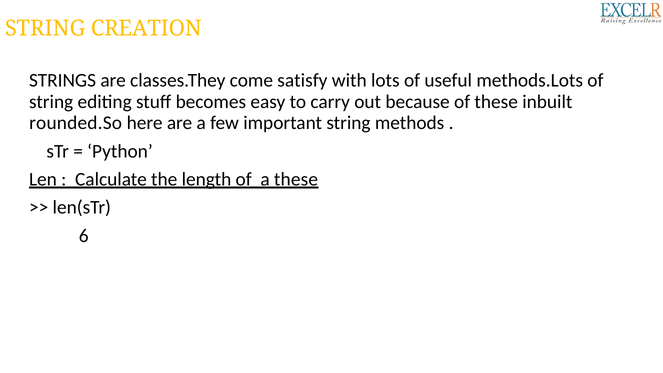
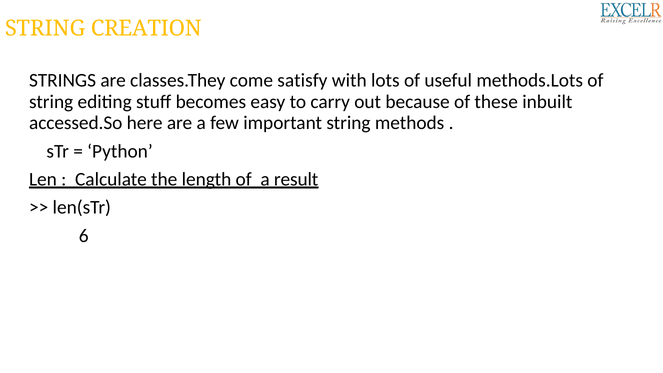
rounded.So: rounded.So -> accessed.So
a these: these -> result
